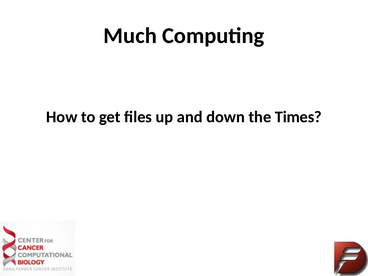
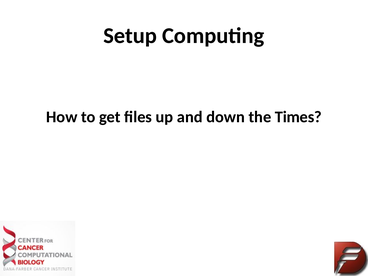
Much: Much -> Setup
